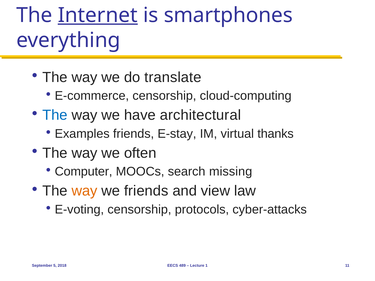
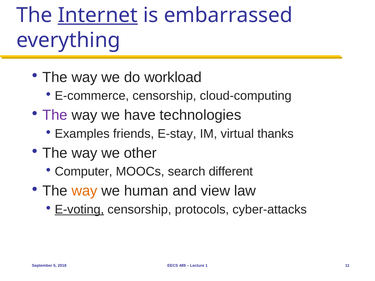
smartphones: smartphones -> embarrassed
translate: translate -> workload
The at (55, 115) colour: blue -> purple
architectural: architectural -> technologies
often: often -> other
missing: missing -> different
we friends: friends -> human
E-voting underline: none -> present
